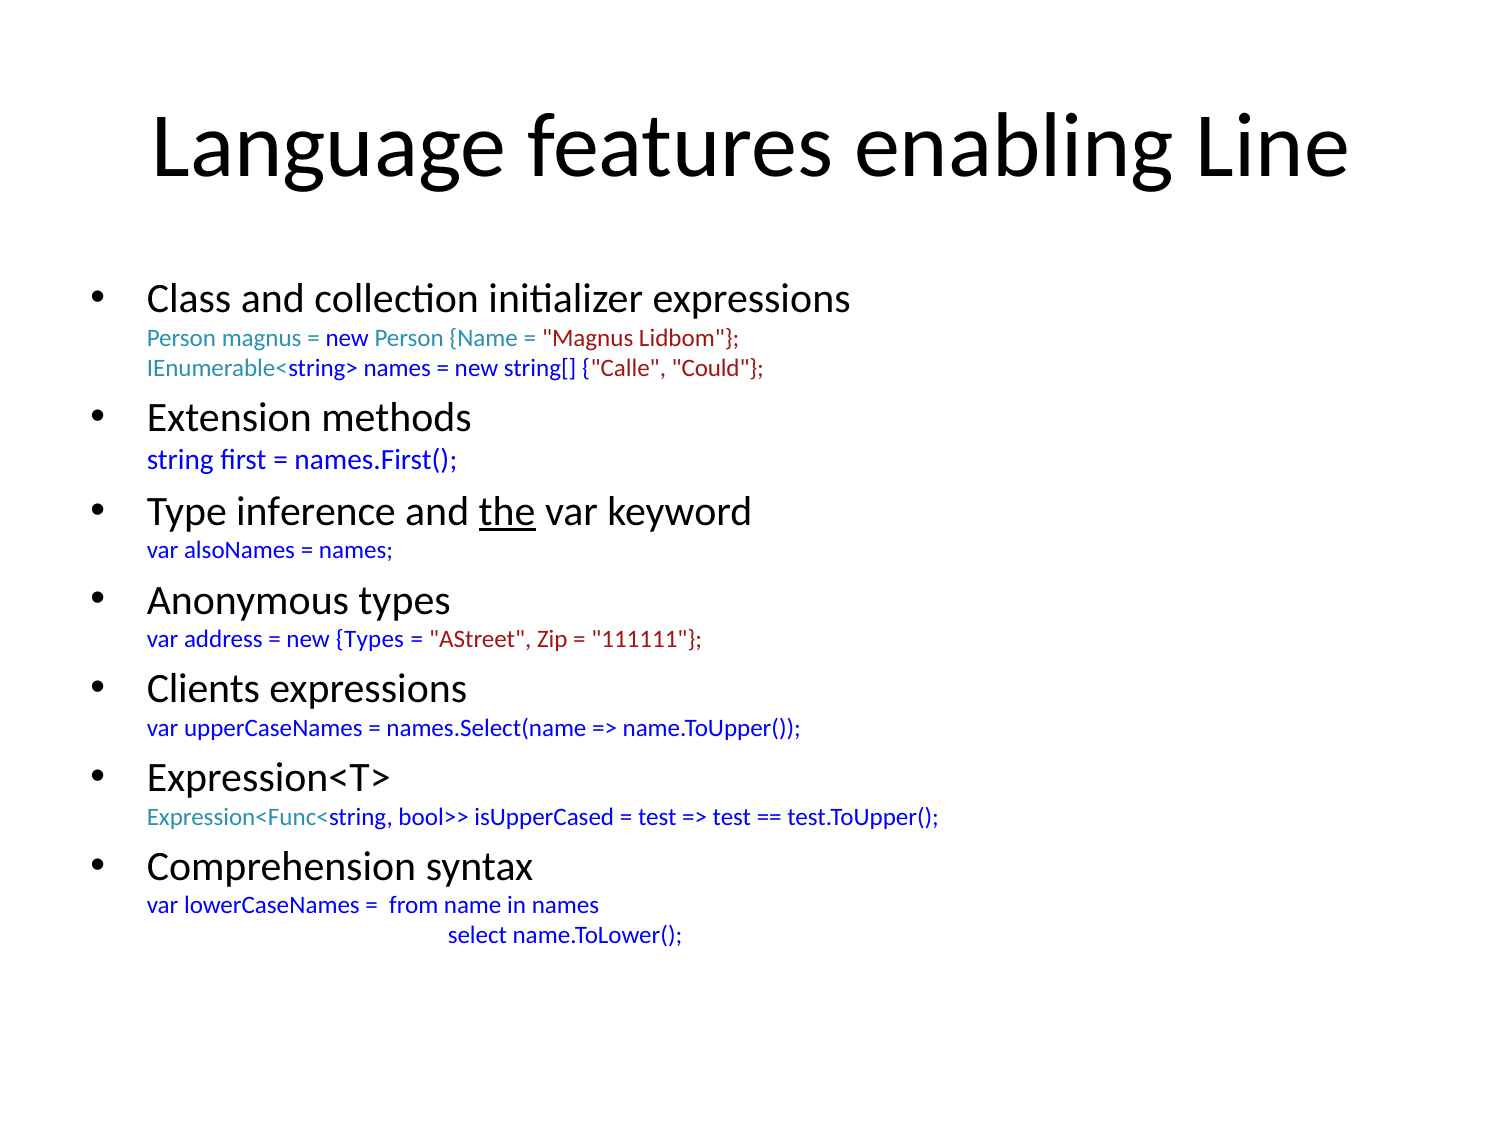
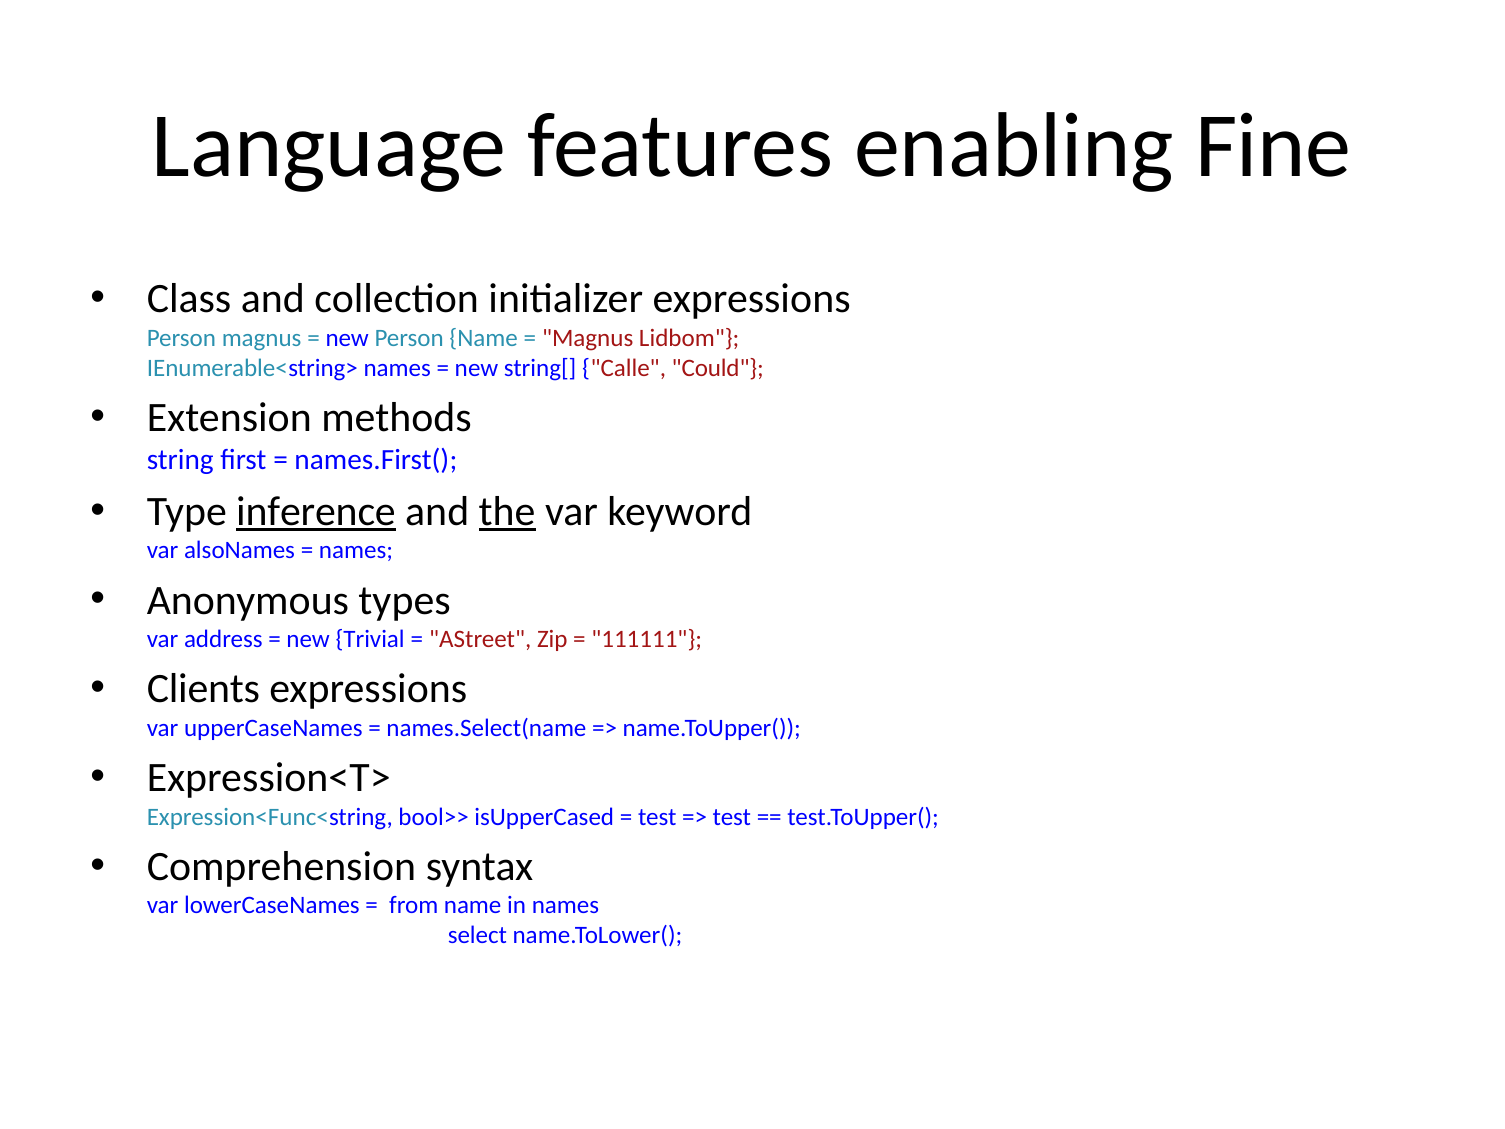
Line: Line -> Fine
inference underline: none -> present
new Types: Types -> Trivial
